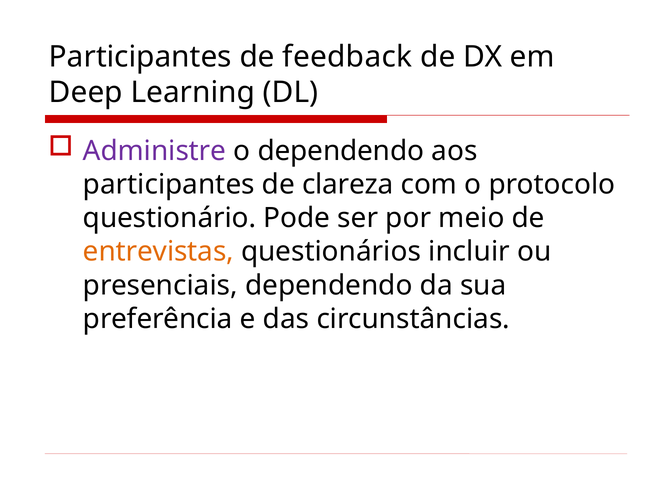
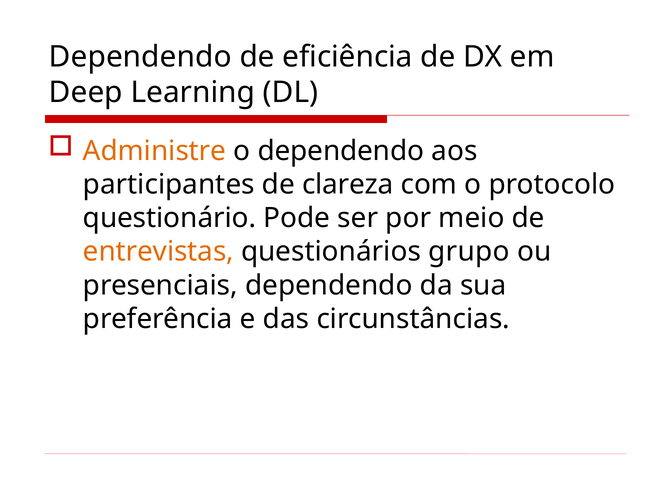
Participantes at (140, 57): Participantes -> Dependendo
feedback: feedback -> eficiência
Administre colour: purple -> orange
incluir: incluir -> grupo
